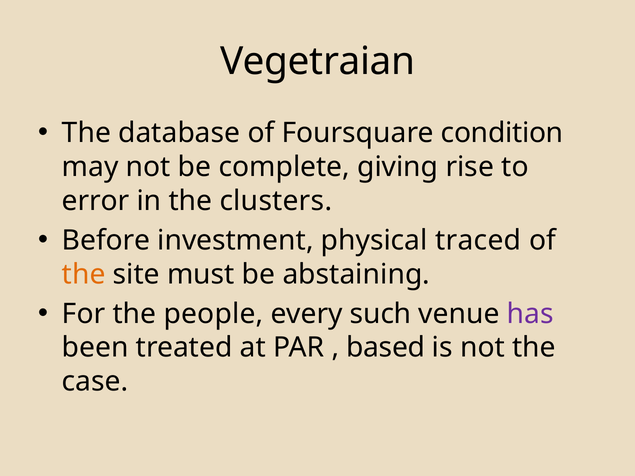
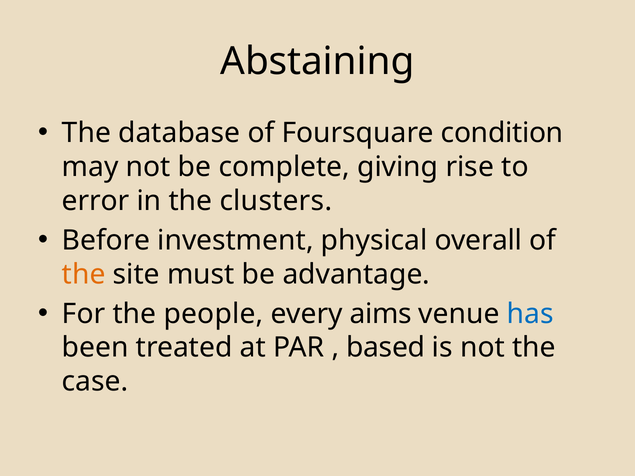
Vegetraian: Vegetraian -> Abstaining
traced: traced -> overall
abstaining: abstaining -> advantage
such: such -> aims
has colour: purple -> blue
